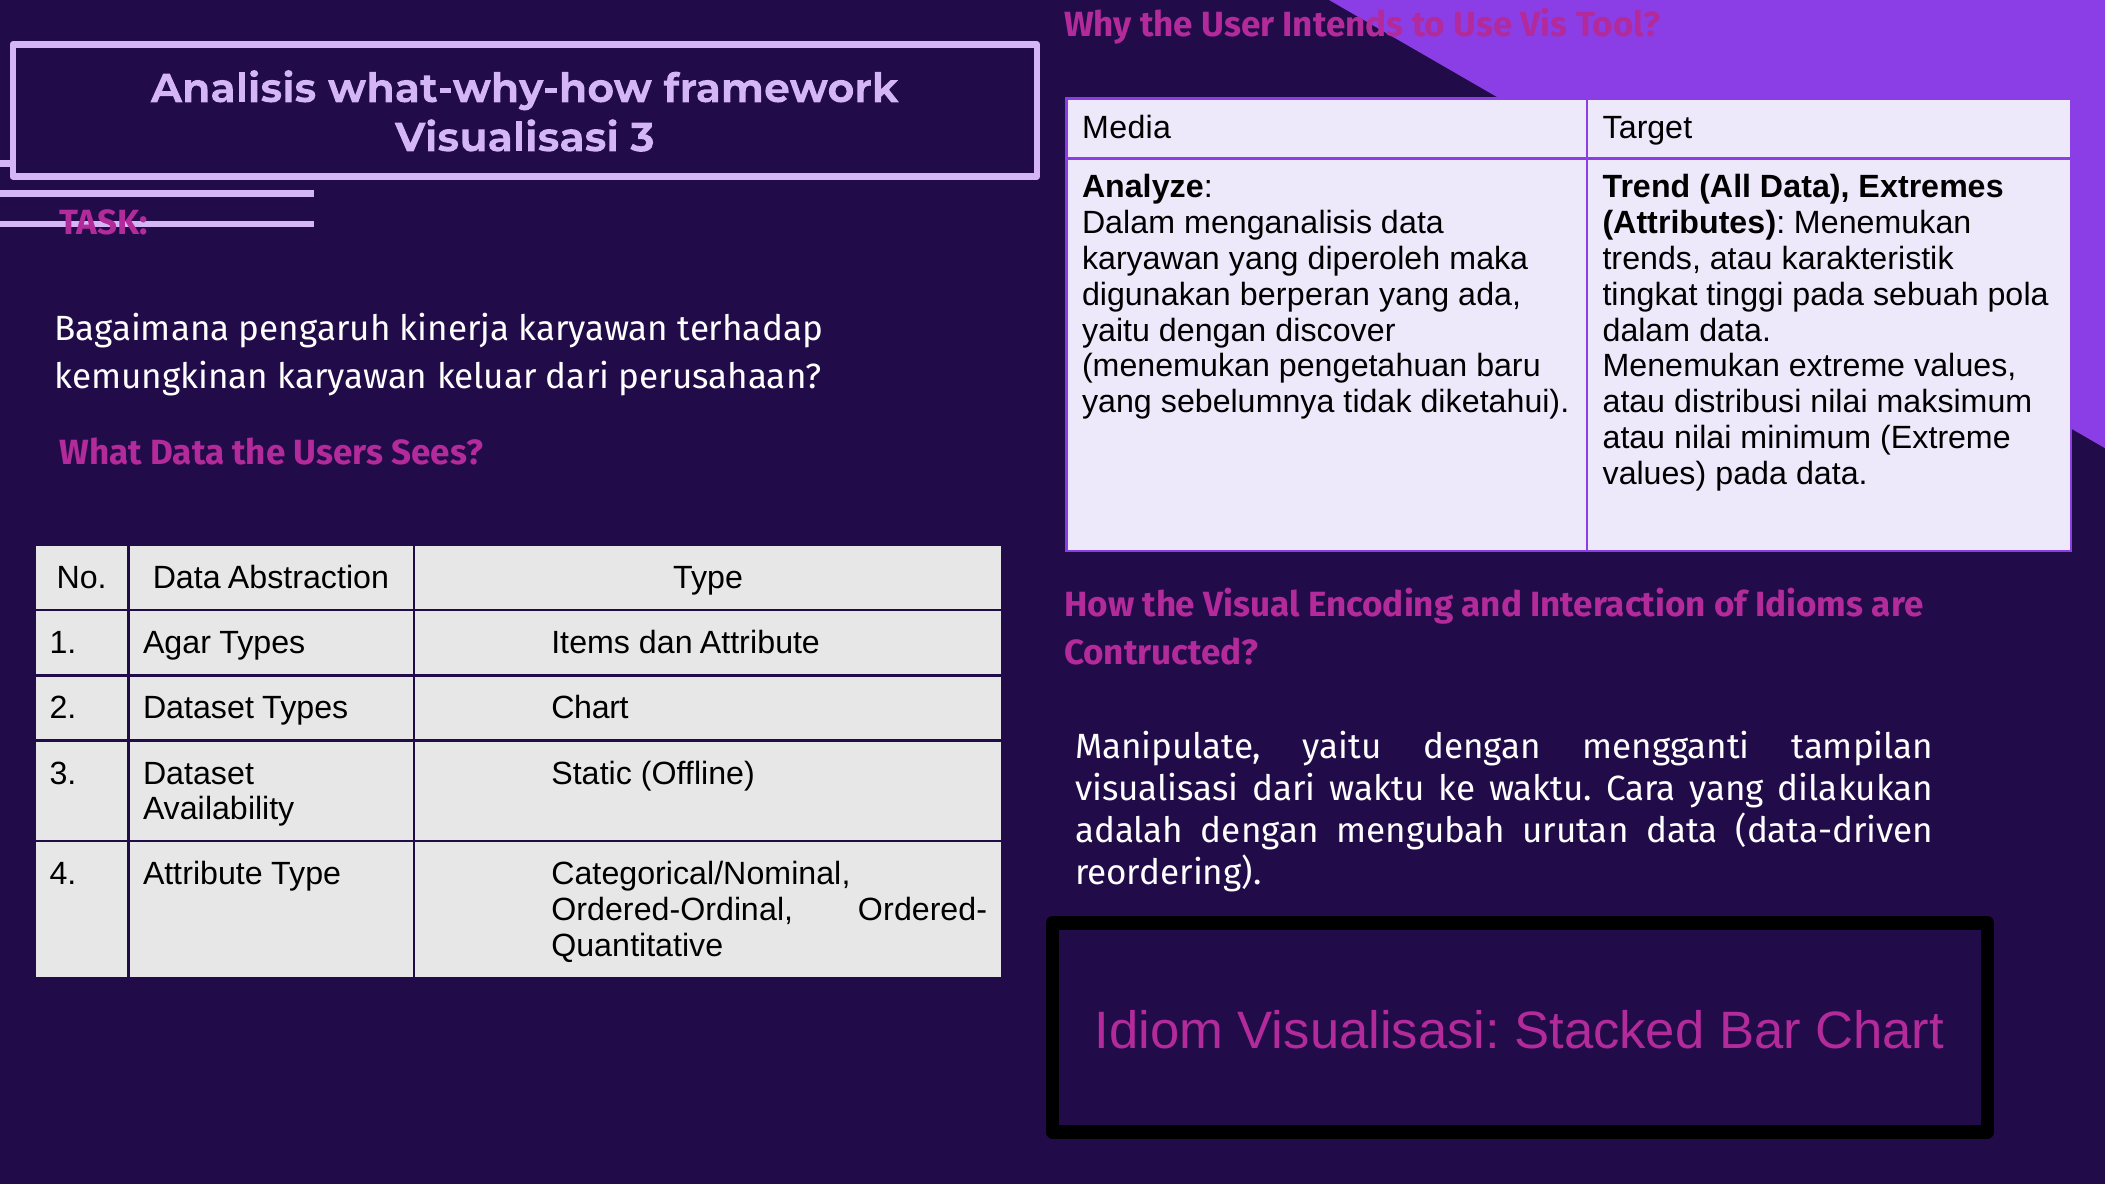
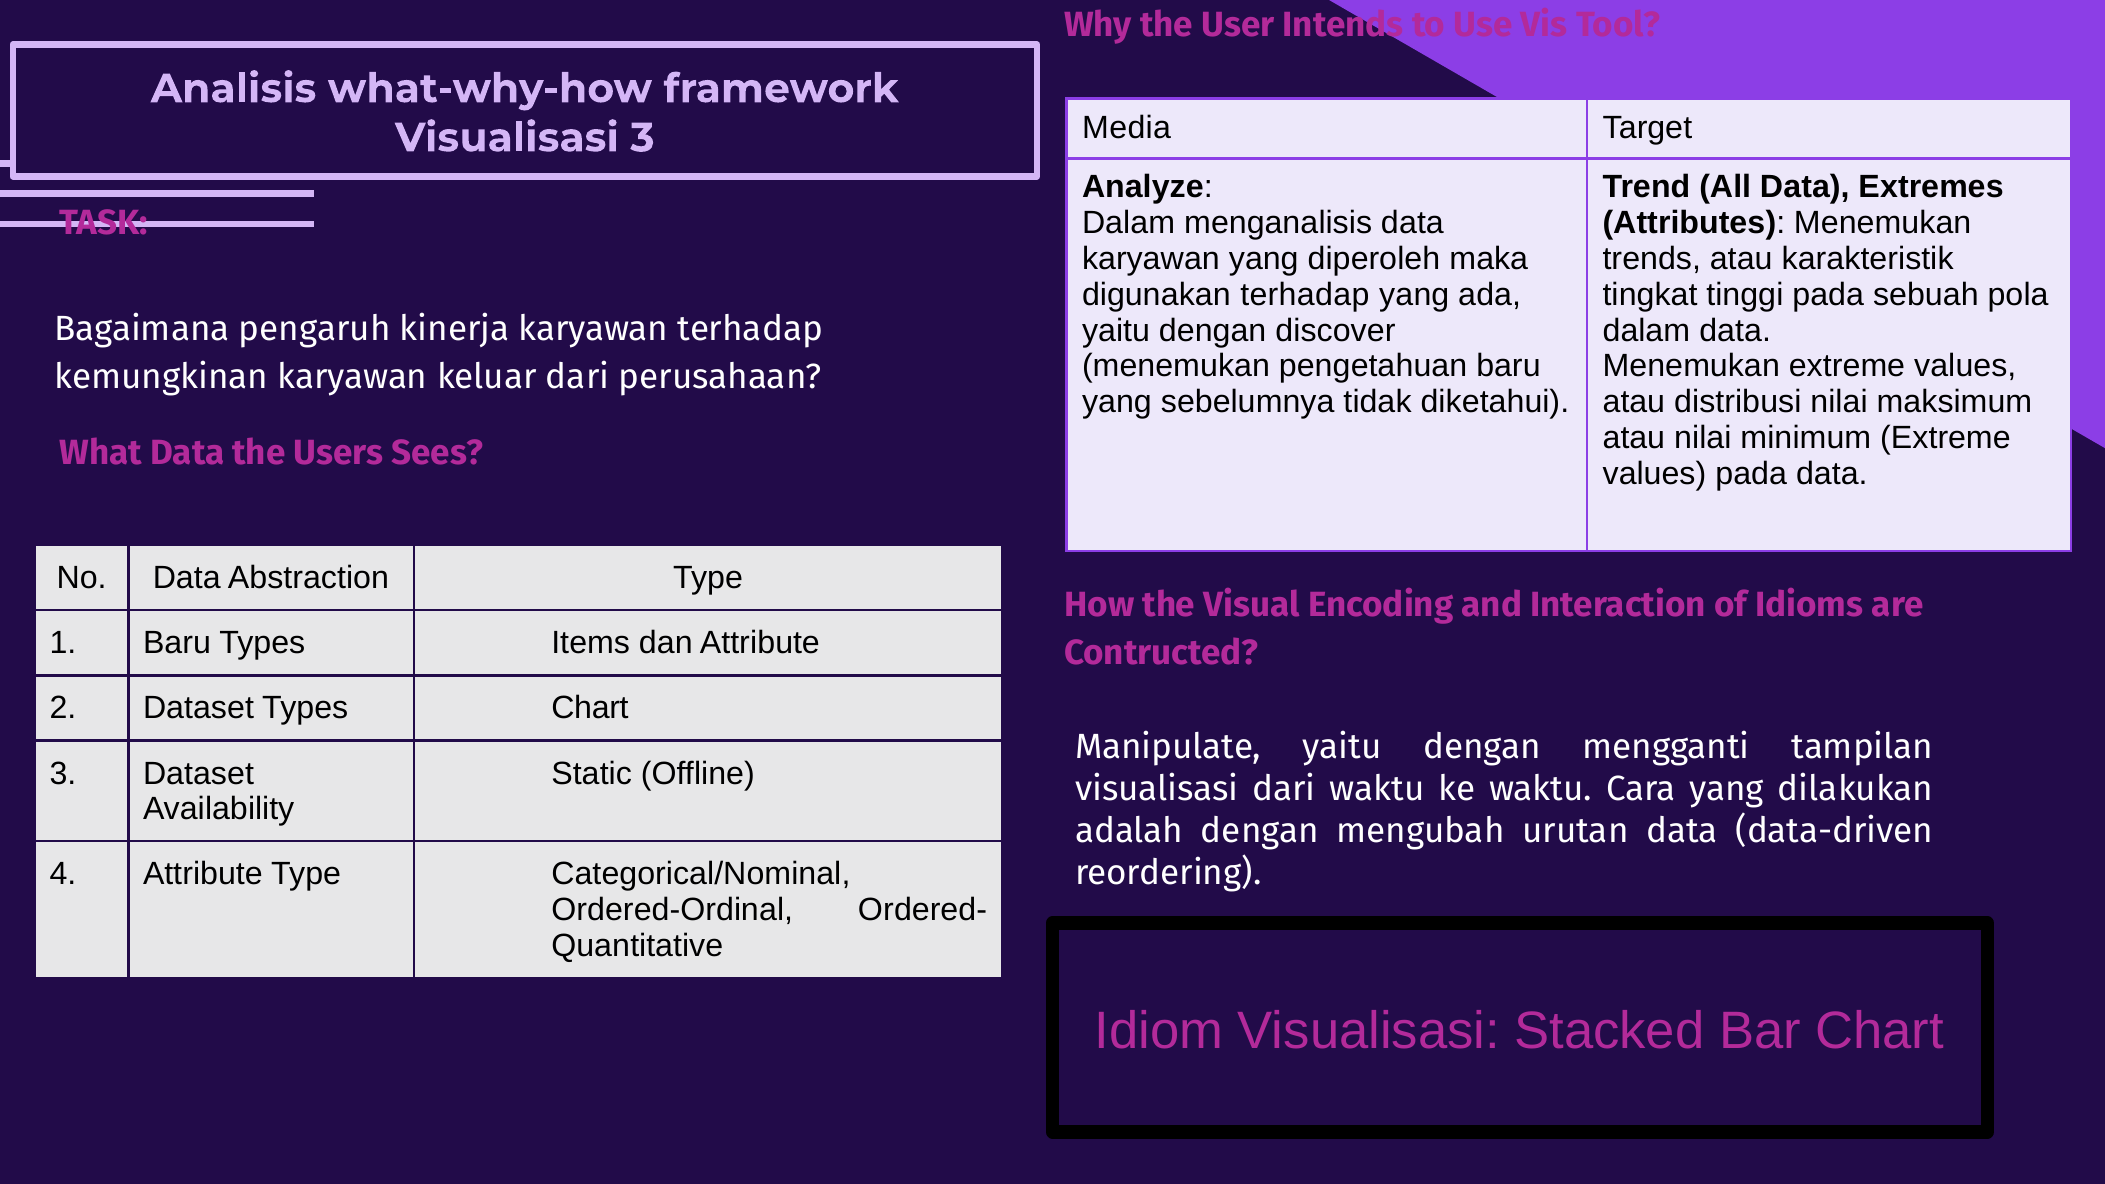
digunakan berperan: berperan -> terhadap
1 Agar: Agar -> Baru
